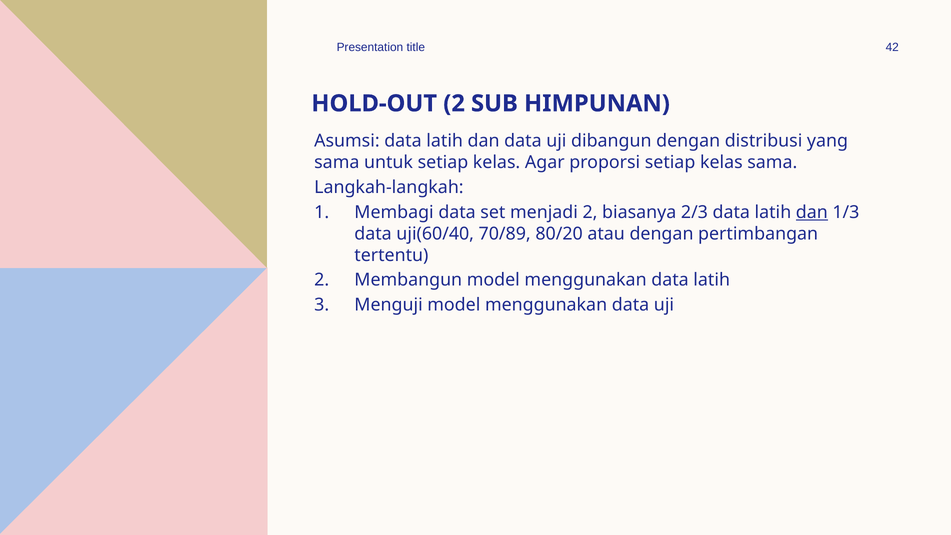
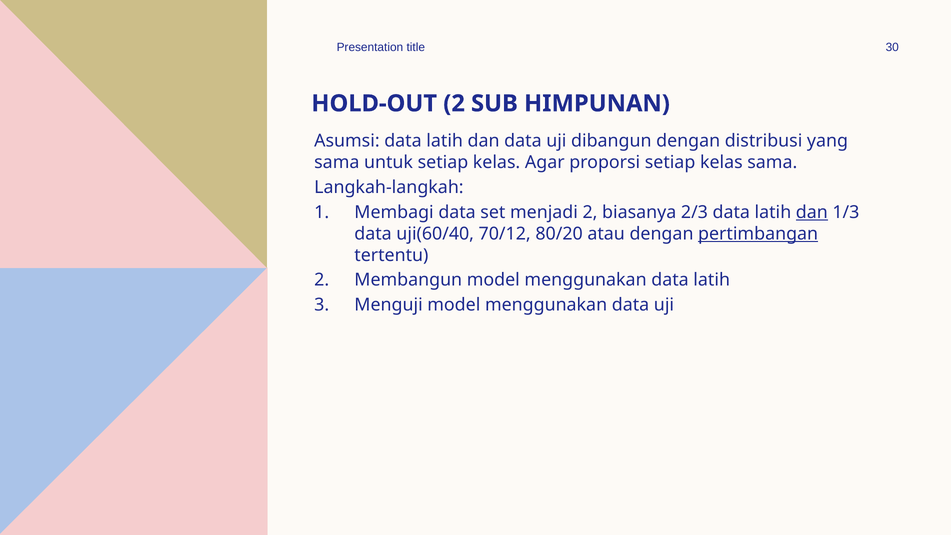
42: 42 -> 30
70/89: 70/89 -> 70/12
pertimbangan underline: none -> present
